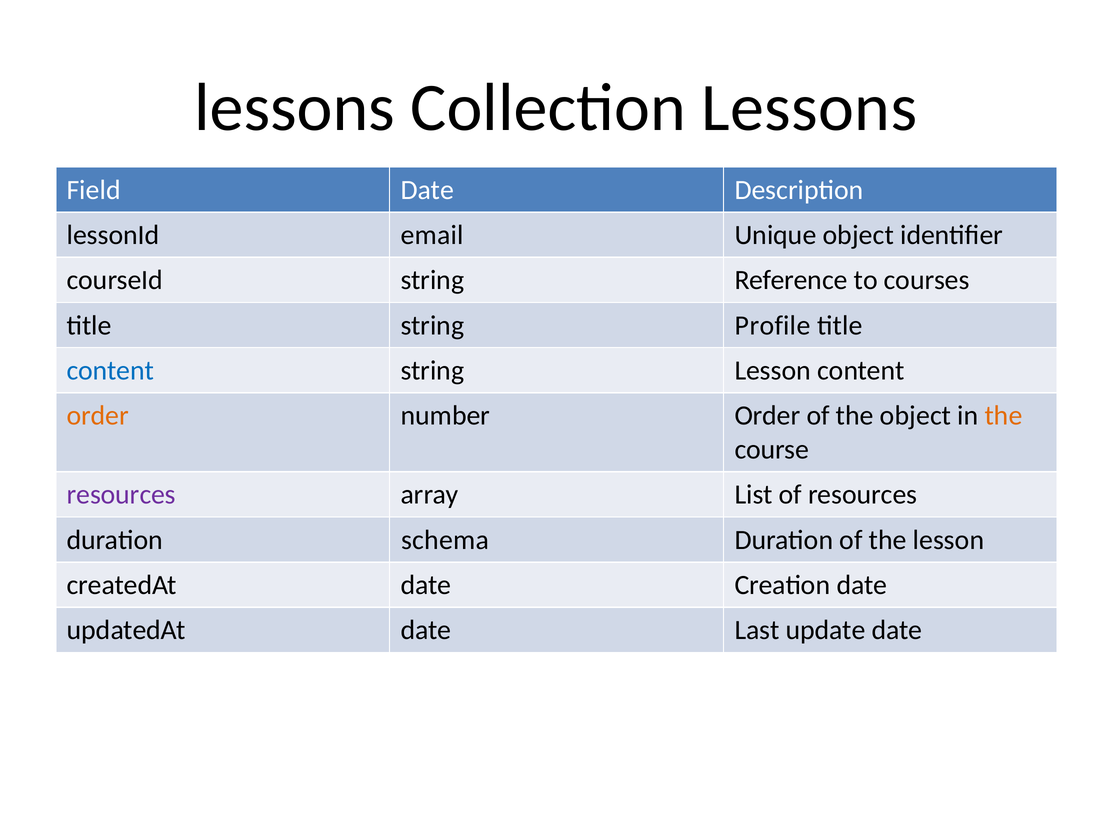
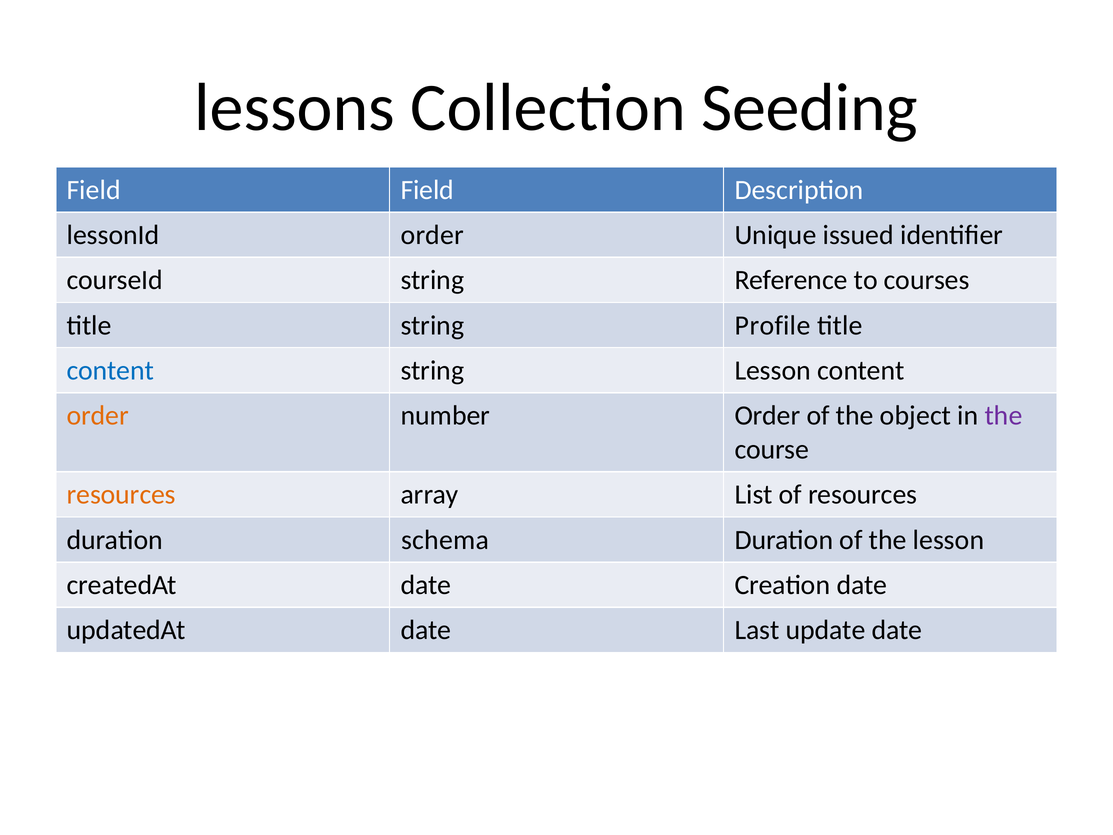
Collection Lessons: Lessons -> Seeding
Field Date: Date -> Field
lessonId email: email -> order
Unique object: object -> issued
the at (1004, 416) colour: orange -> purple
resources at (121, 495) colour: purple -> orange
